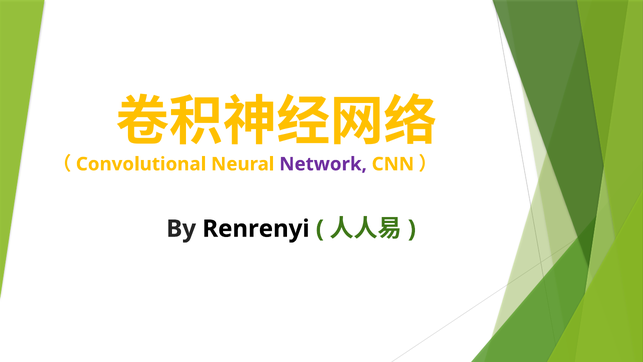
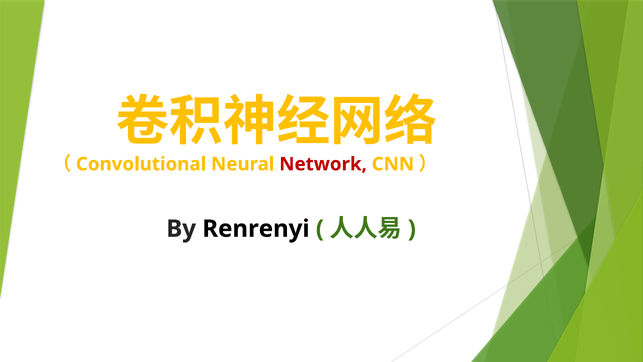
Network colour: purple -> red
